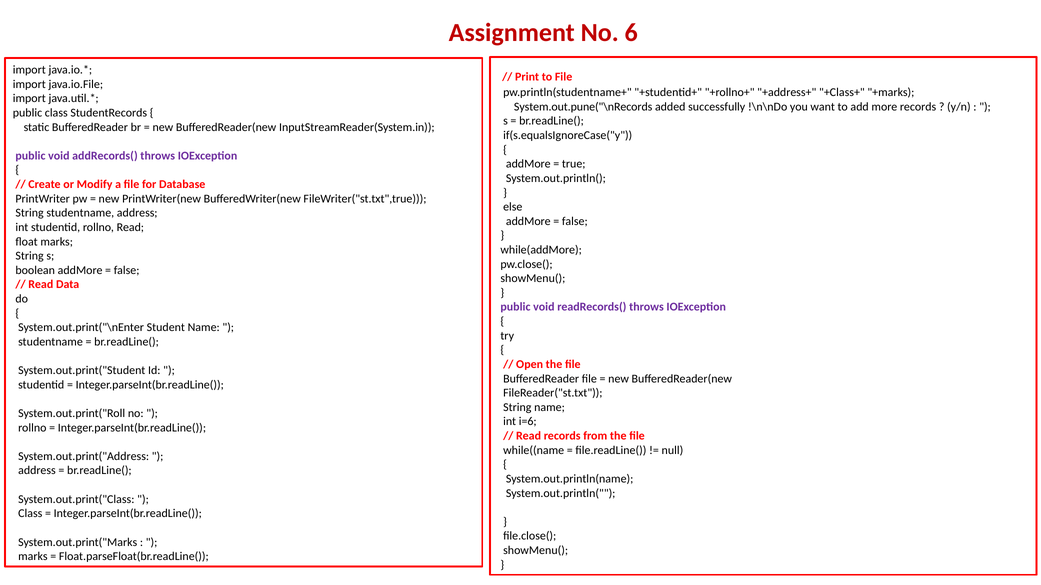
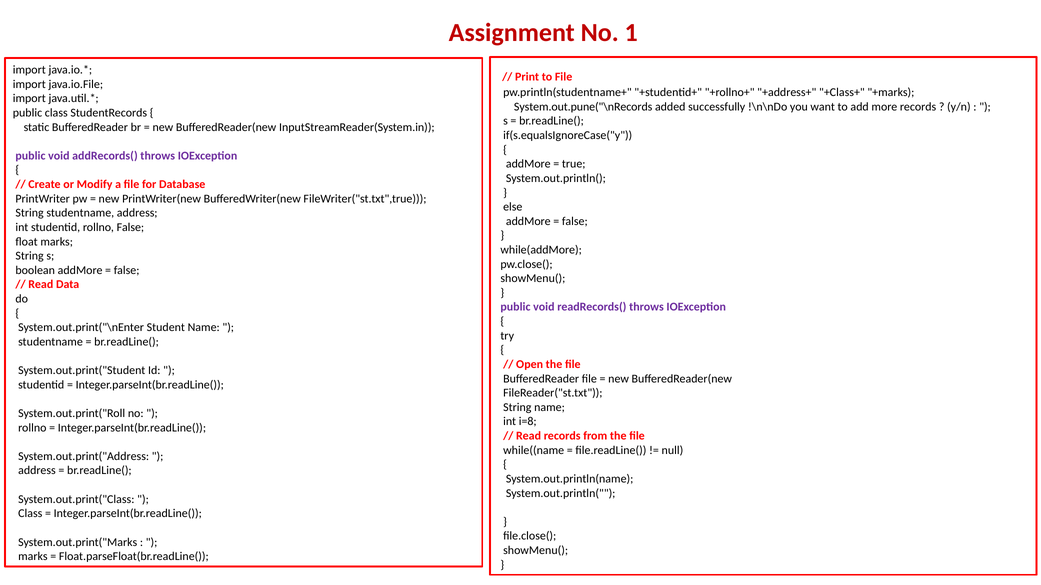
6: 6 -> 1
rollno Read: Read -> False
i=6: i=6 -> i=8
